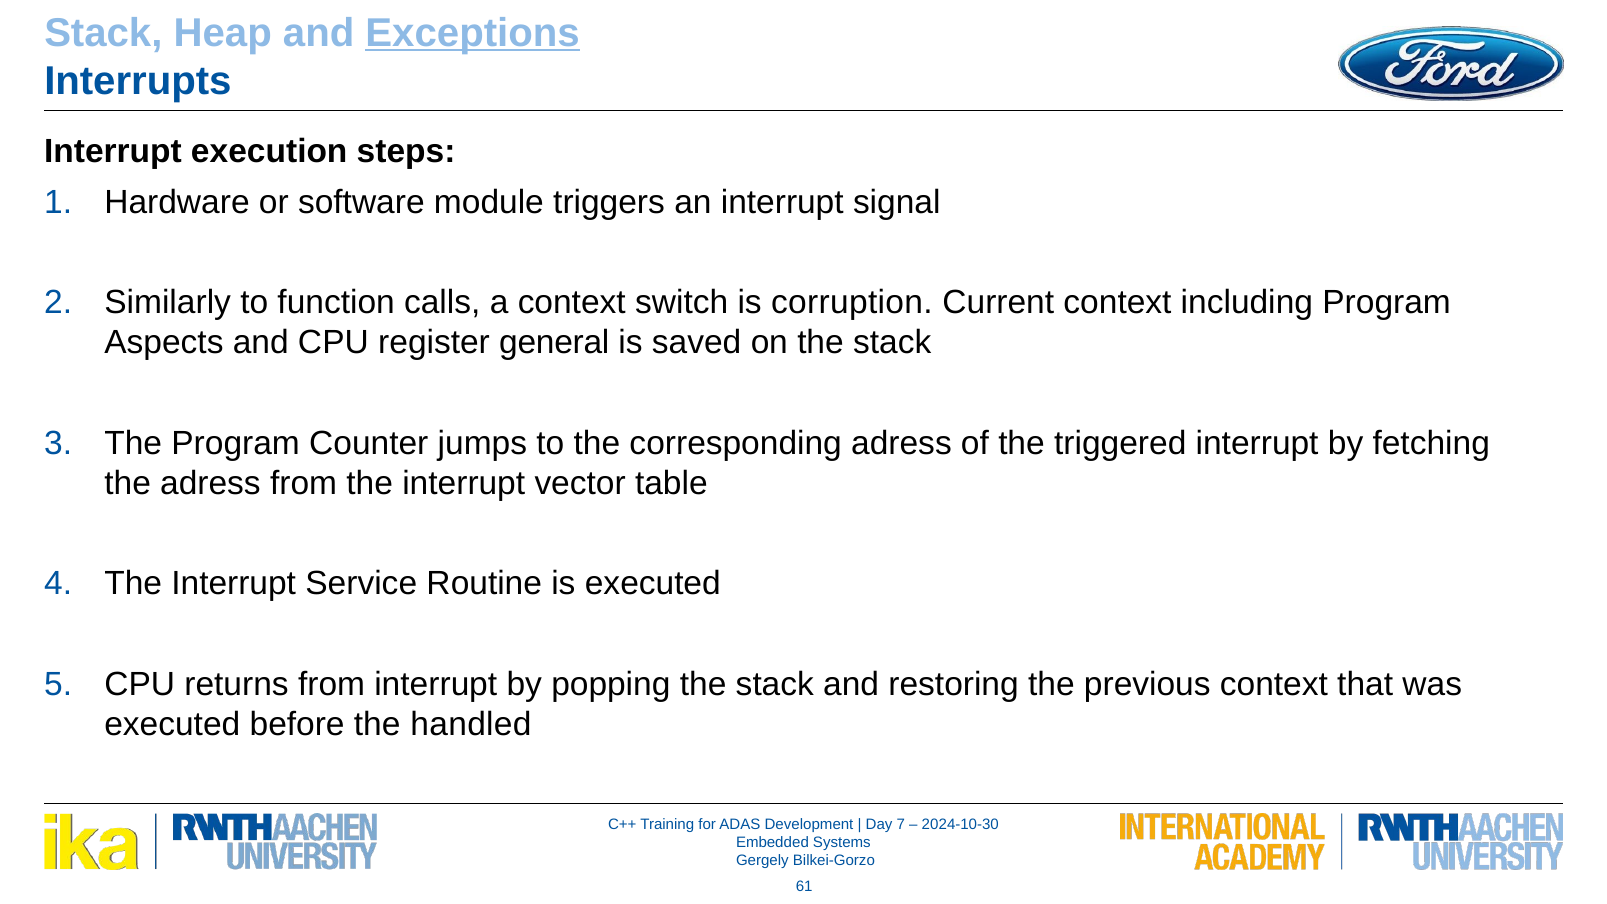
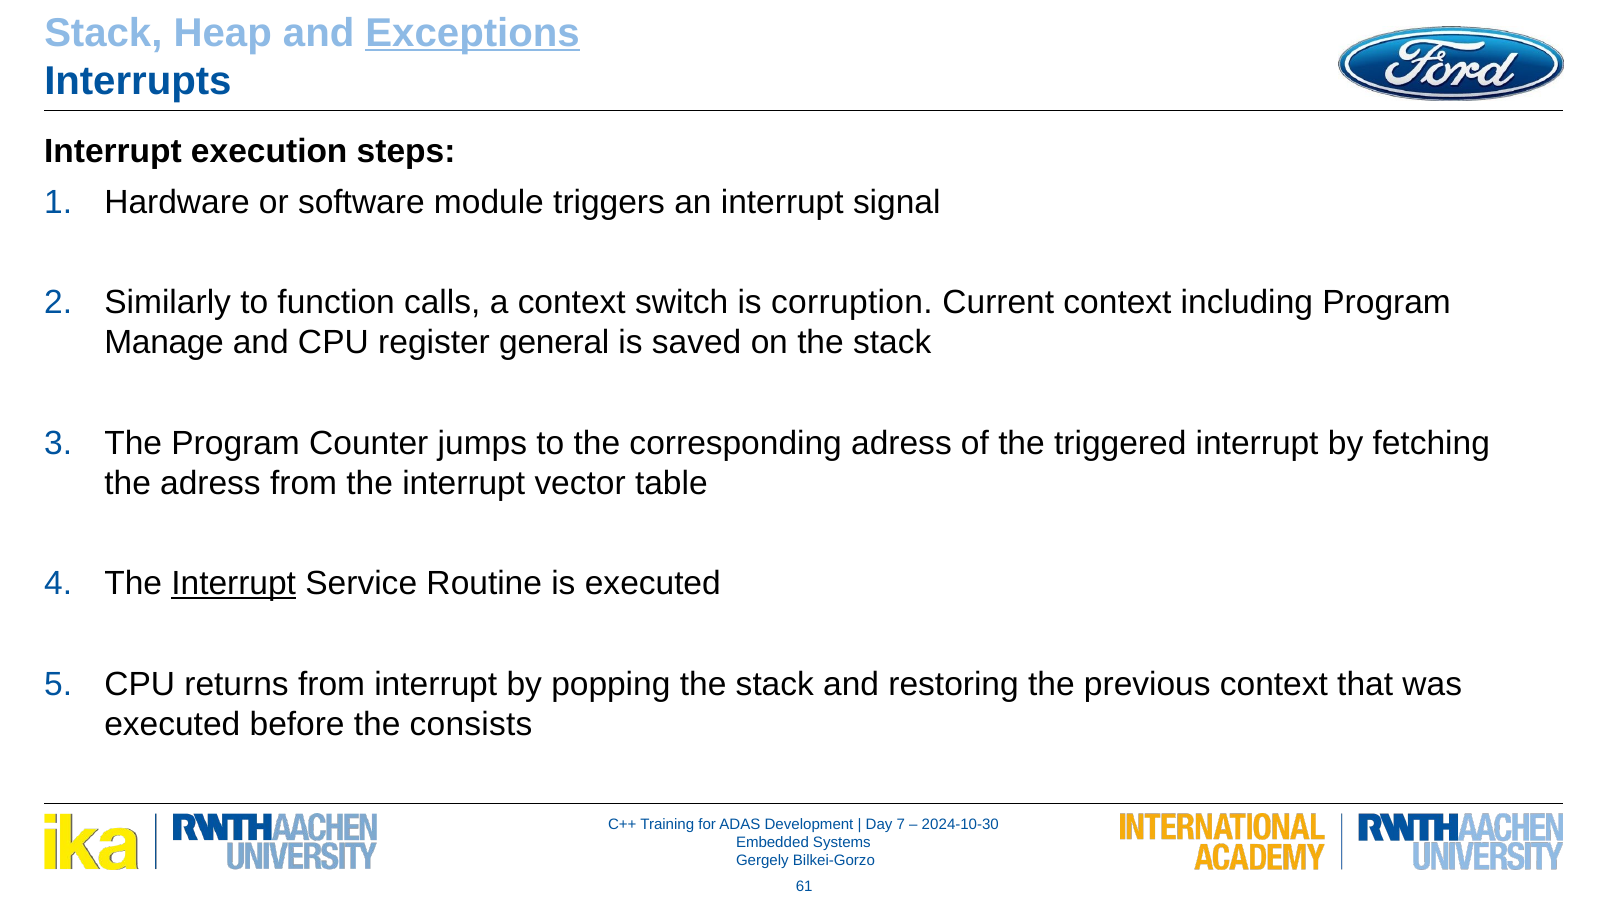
Aspects: Aspects -> Manage
Interrupt at (234, 584) underline: none -> present
handled: handled -> consists
